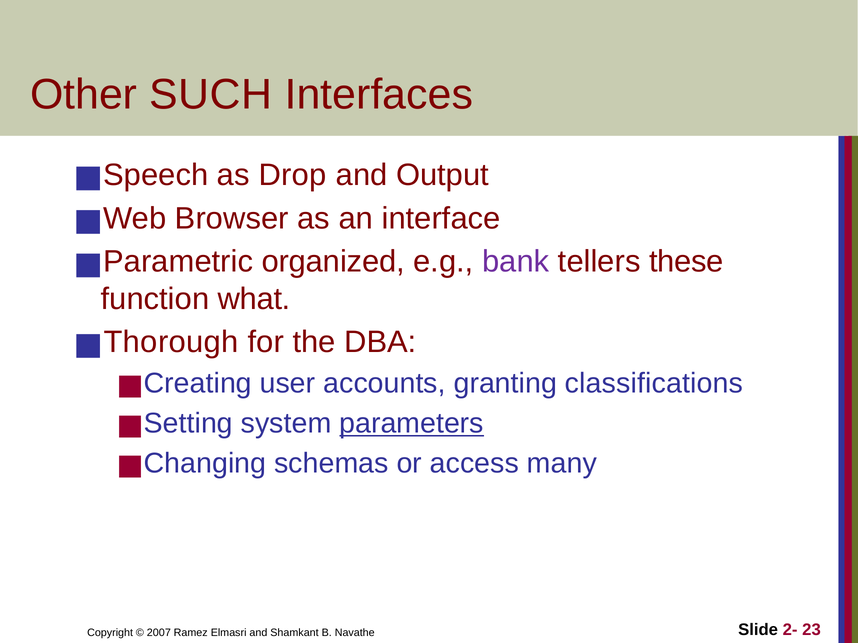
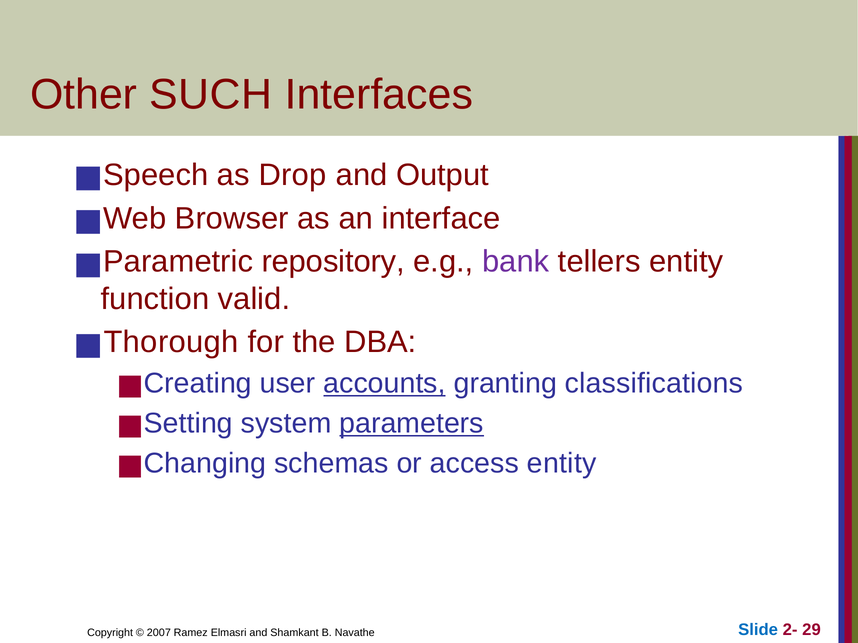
organized: organized -> repository
tellers these: these -> entity
what: what -> valid
accounts underline: none -> present
access many: many -> entity
Slide colour: black -> blue
23: 23 -> 29
